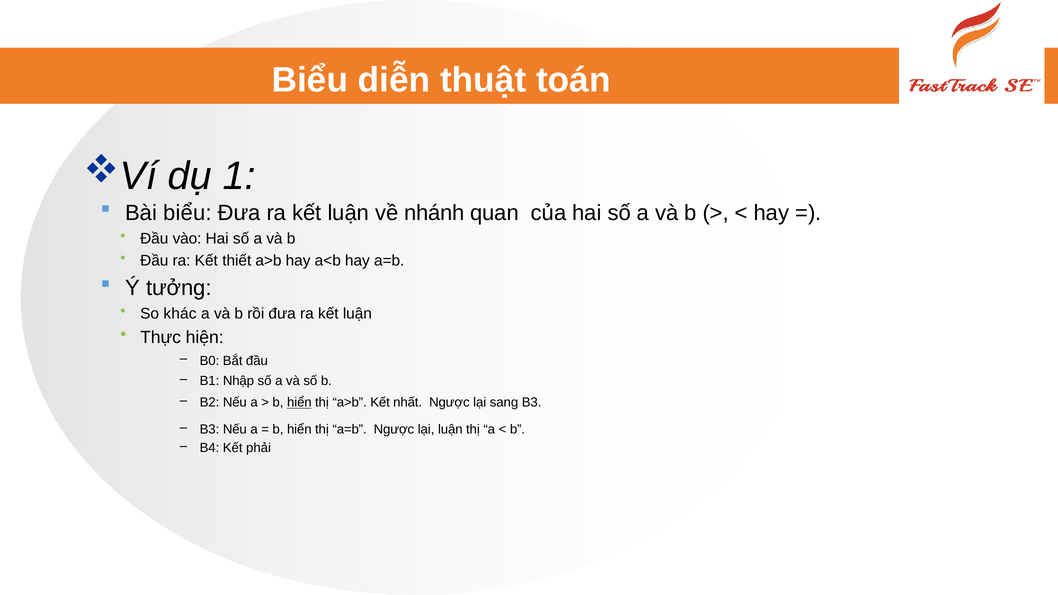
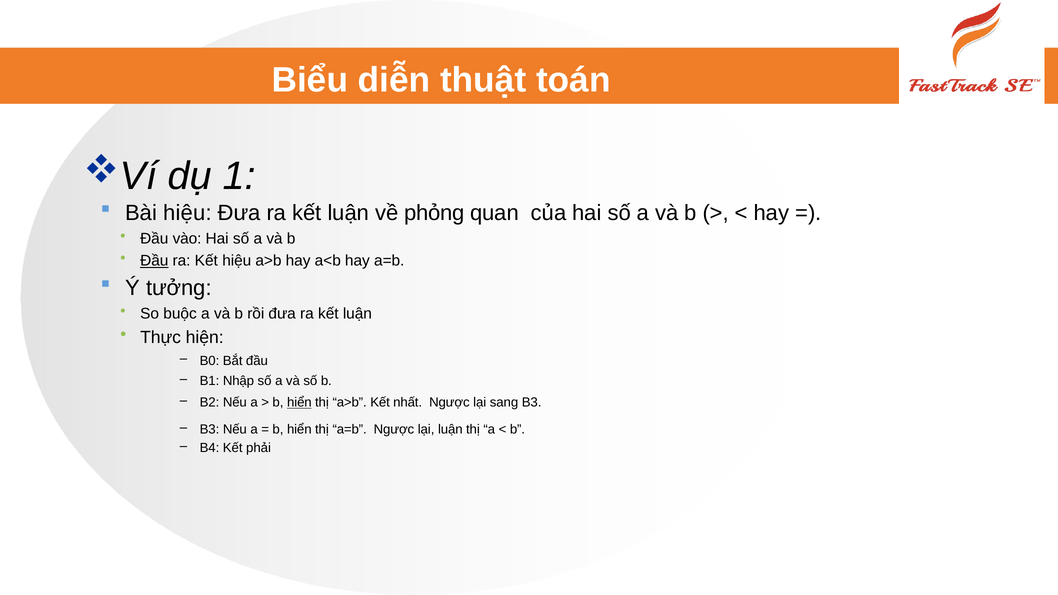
Bài biểu: biểu -> hiệu
nhánh: nhánh -> phỏng
Đầu at (154, 261) underline: none -> present
Kết thiết: thiết -> hiệu
khác: khác -> buộc
